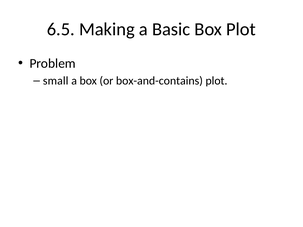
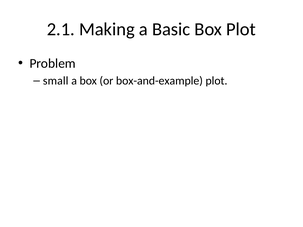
6.5: 6.5 -> 2.1
box-and-contains: box-and-contains -> box-and-example
